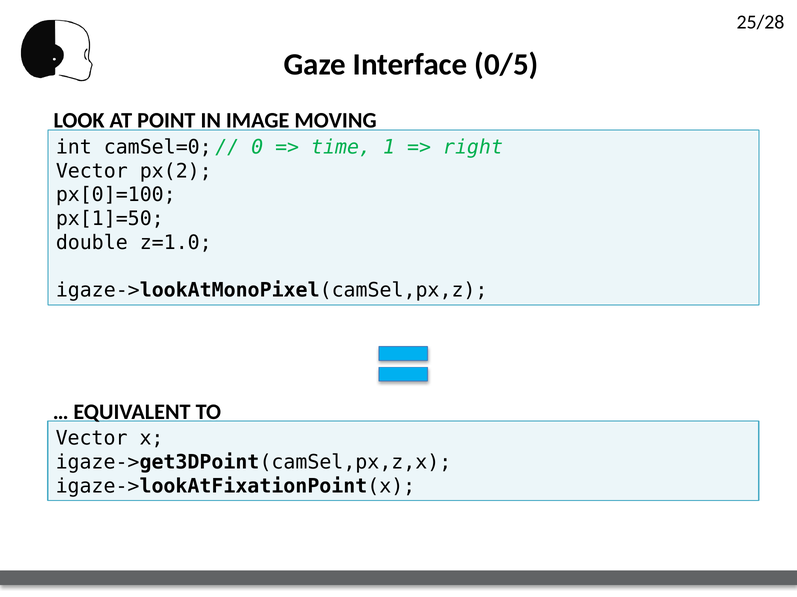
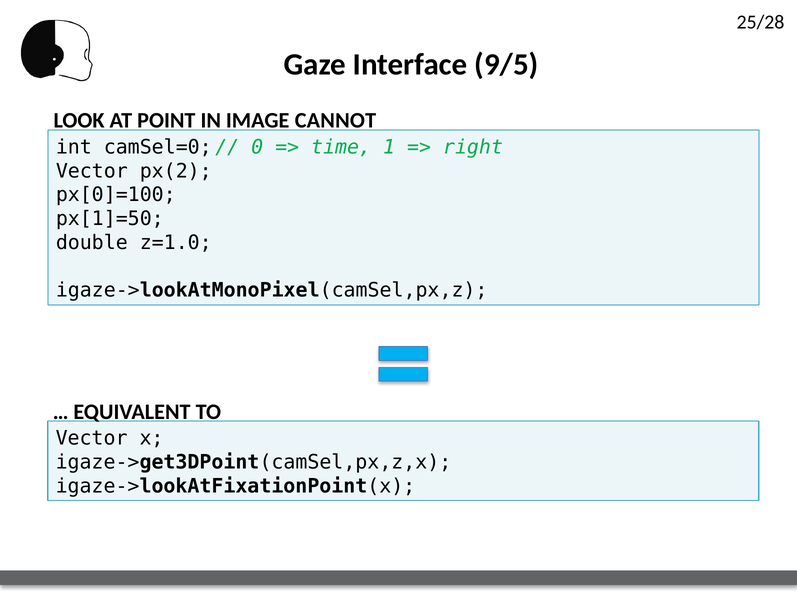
0/5: 0/5 -> 9/5
MOVING: MOVING -> CANNOT
